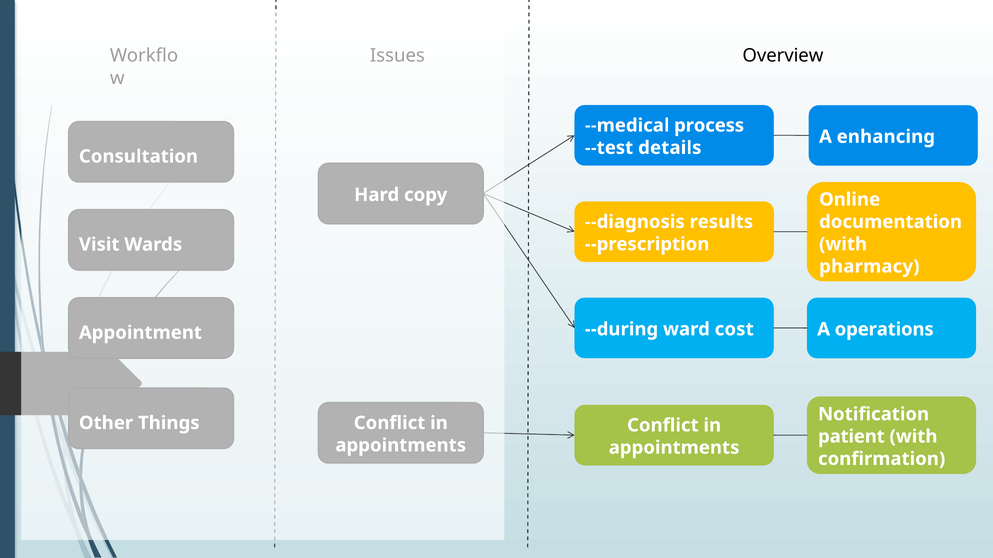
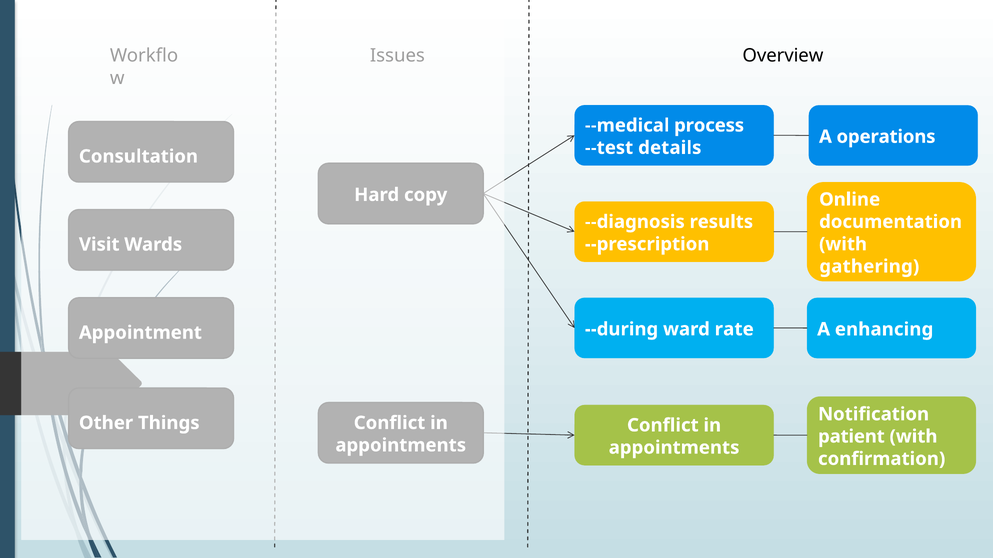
enhancing: enhancing -> operations
pharmacy: pharmacy -> gathering
cost: cost -> rate
operations: operations -> enhancing
